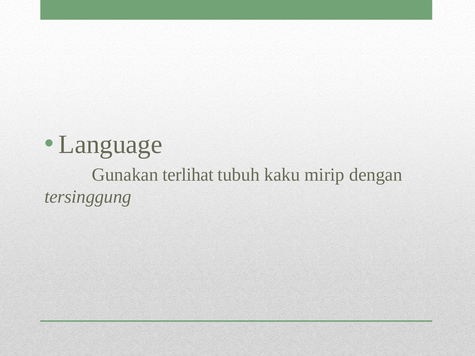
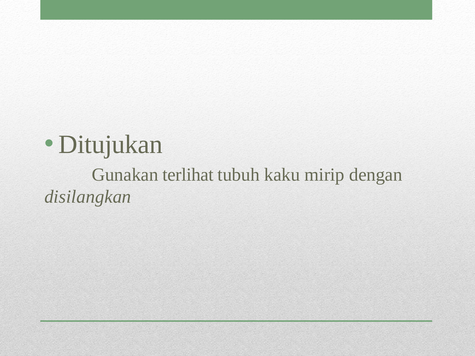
Language: Language -> Ditujukan
tersinggung: tersinggung -> disilangkan
